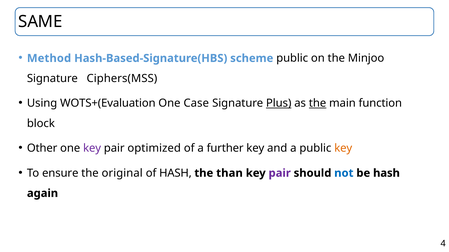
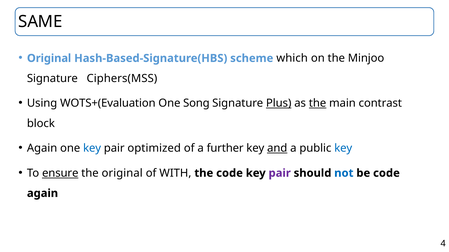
Method at (49, 58): Method -> Original
scheme public: public -> which
Case: Case -> Song
function: function -> contrast
Other at (42, 149): Other -> Again
key at (92, 149) colour: purple -> blue
and underline: none -> present
key at (343, 149) colour: orange -> blue
ensure underline: none -> present
of HASH: HASH -> WITH
the than: than -> code
be hash: hash -> code
